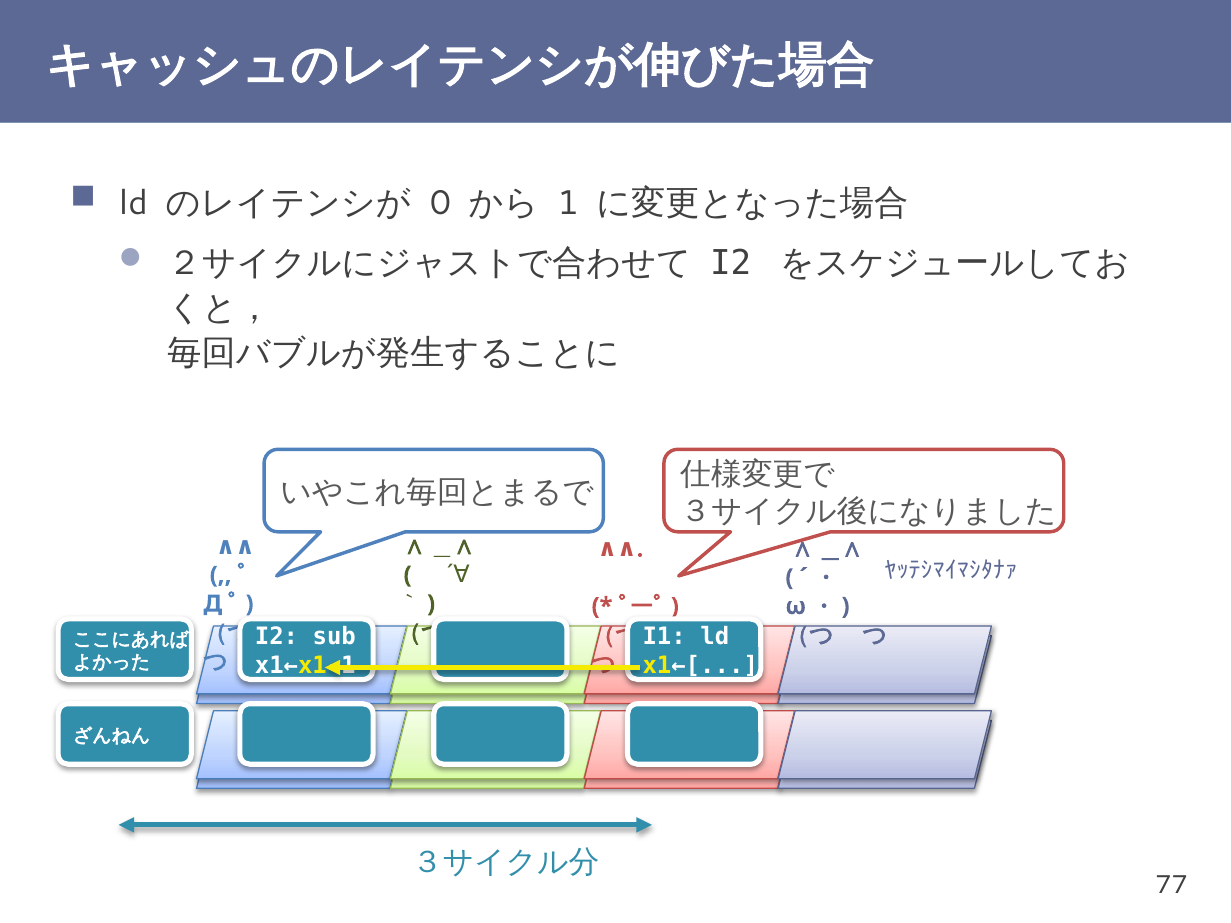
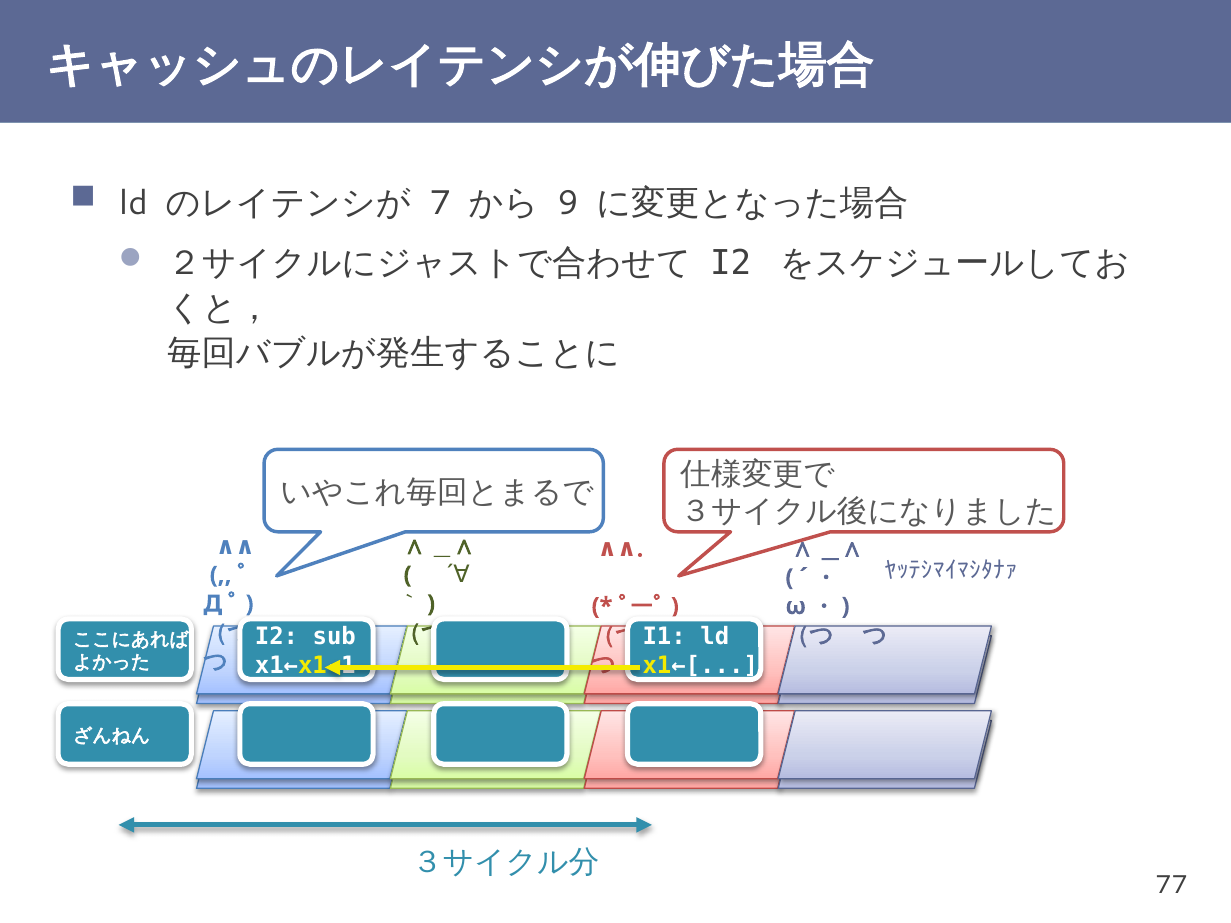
0: 0 -> 7
1: 1 -> 9
